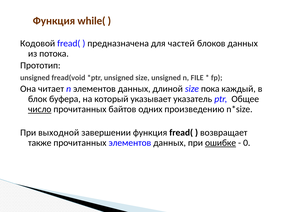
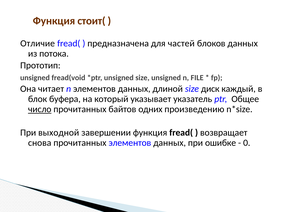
while(: while( -> стоит(
Кодовой: Кодовой -> Отличие
пока: пока -> диск
также: также -> снова
ошибке underline: present -> none
